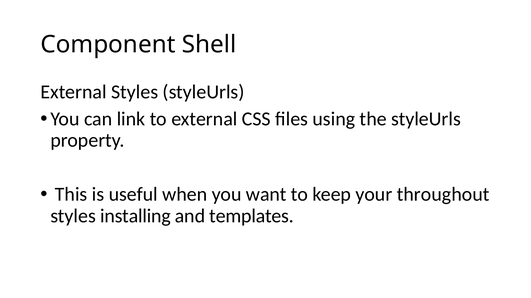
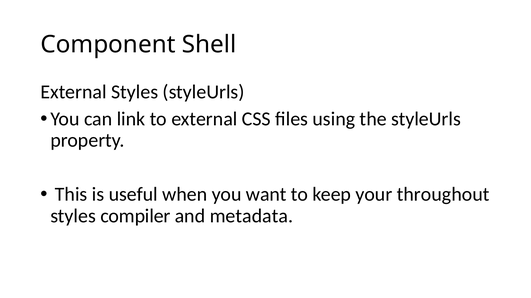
installing: installing -> compiler
templates: templates -> metadata
